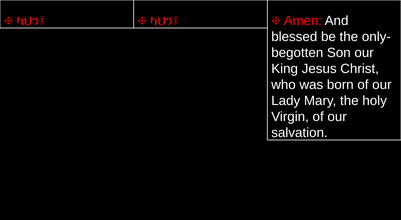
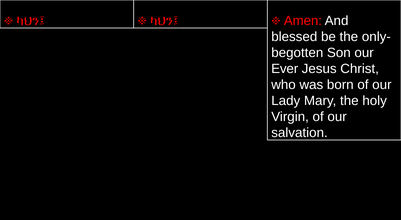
King: King -> Ever
